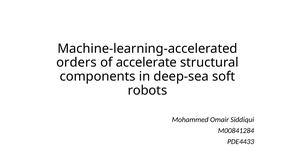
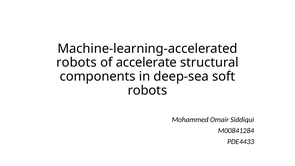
orders at (76, 62): orders -> robots
